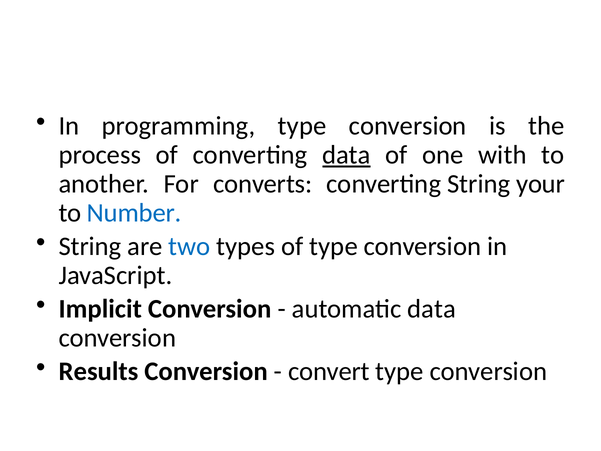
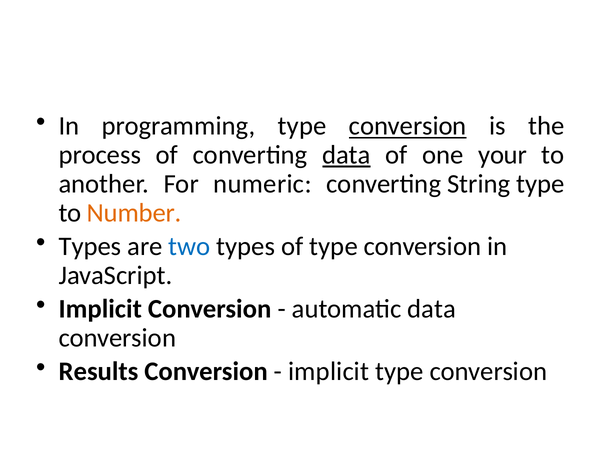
conversion at (408, 126) underline: none -> present
with: with -> your
converts: converts -> numeric
String your: your -> type
Number colour: blue -> orange
String at (90, 246): String -> Types
convert at (329, 371): convert -> implicit
